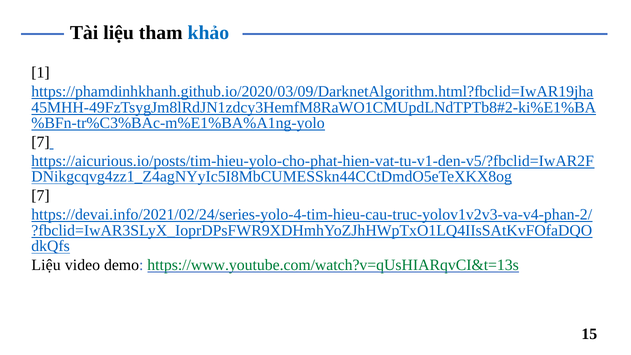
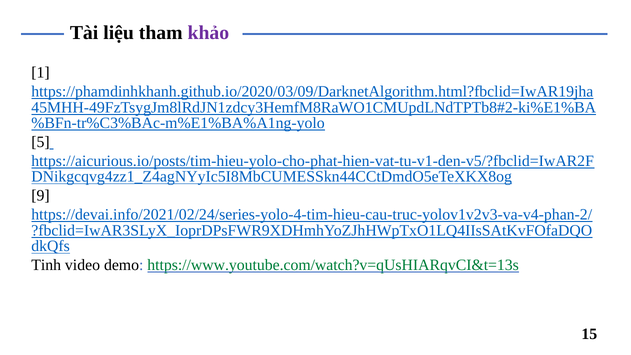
khảo colour: blue -> purple
7 at (40, 142): 7 -> 5
7 at (40, 196): 7 -> 9
Liệu at (46, 265): Liệu -> Tinh
